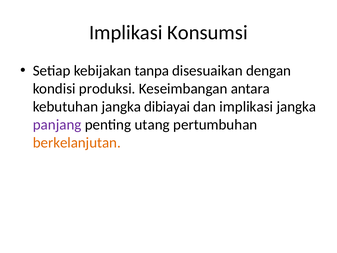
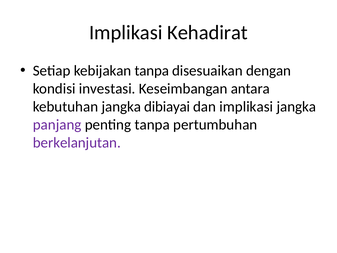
Konsumsi: Konsumsi -> Kehadirat
produksi: produksi -> investasi
penting utang: utang -> tanpa
berkelanjutan colour: orange -> purple
